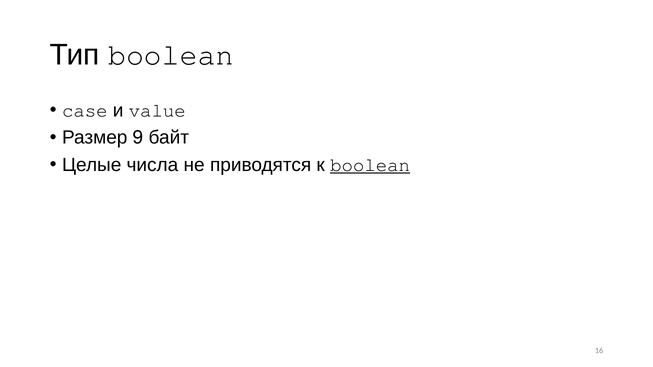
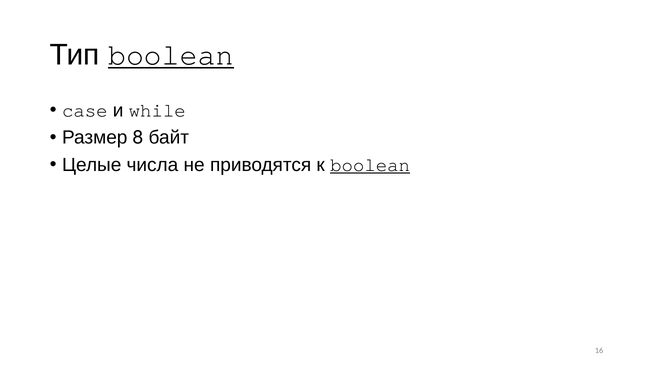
boolean at (171, 55) underline: none -> present
value: value -> while
9: 9 -> 8
